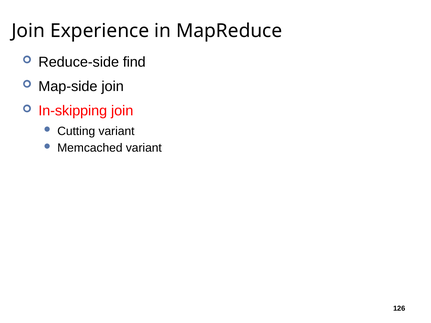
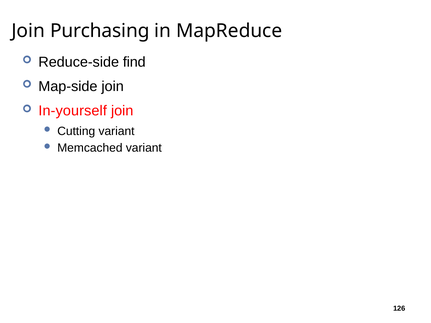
Experience: Experience -> Purchasing
In-skipping: In-skipping -> In-yourself
